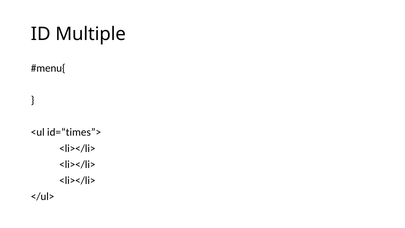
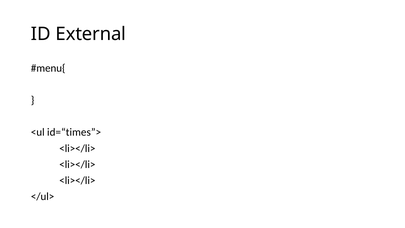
Multiple: Multiple -> External
